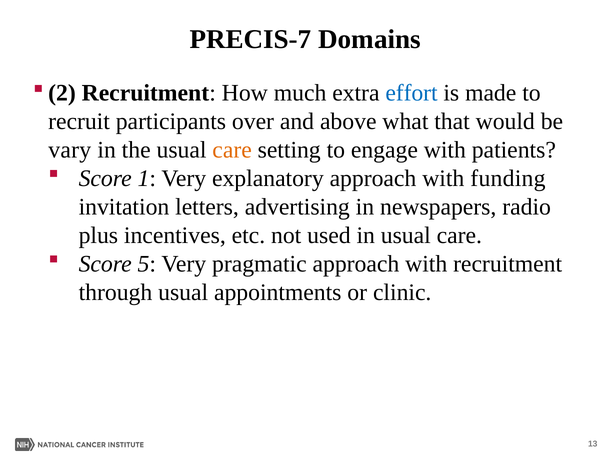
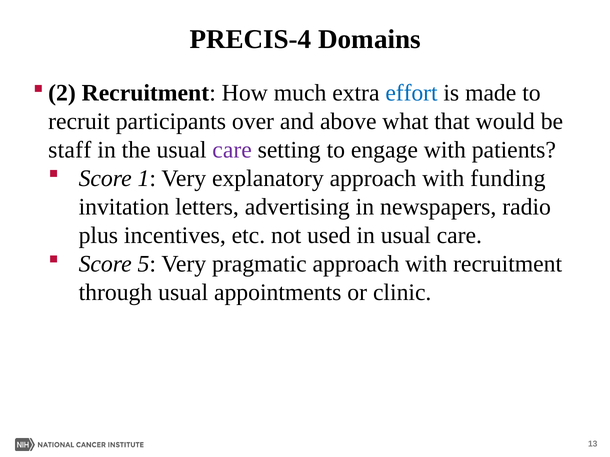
PRECIS-7: PRECIS-7 -> PRECIS-4
vary: vary -> staff
care at (232, 150) colour: orange -> purple
